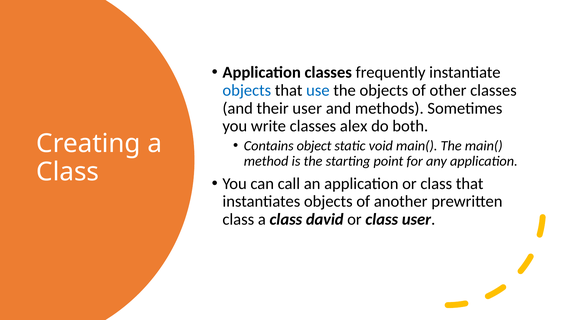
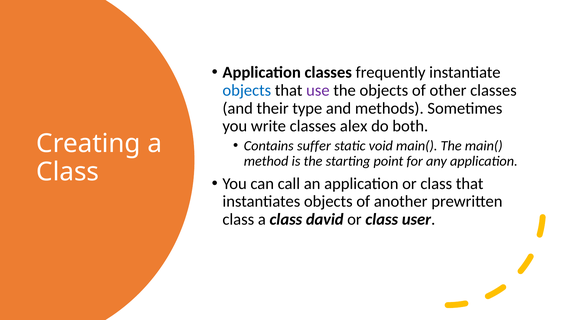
use colour: blue -> purple
their user: user -> type
object: object -> suffer
